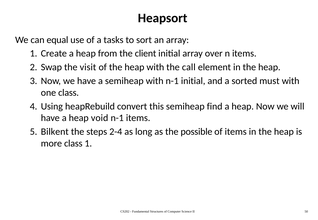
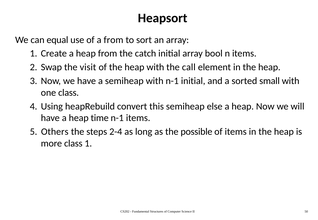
a tasks: tasks -> from
client: client -> catch
over: over -> bool
must: must -> small
find: find -> else
void: void -> time
Bilkent: Bilkent -> Others
